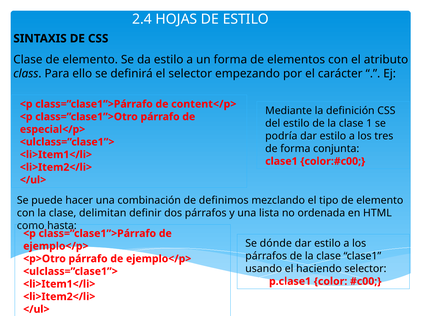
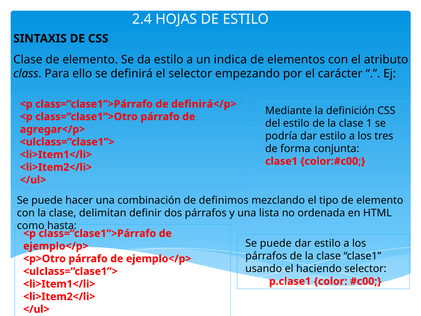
un forma: forma -> indica
content</p>: content</p> -> definirá</p>
especial</p>: especial</p> -> agregar</p>
dónde at (276, 243): dónde -> puede
